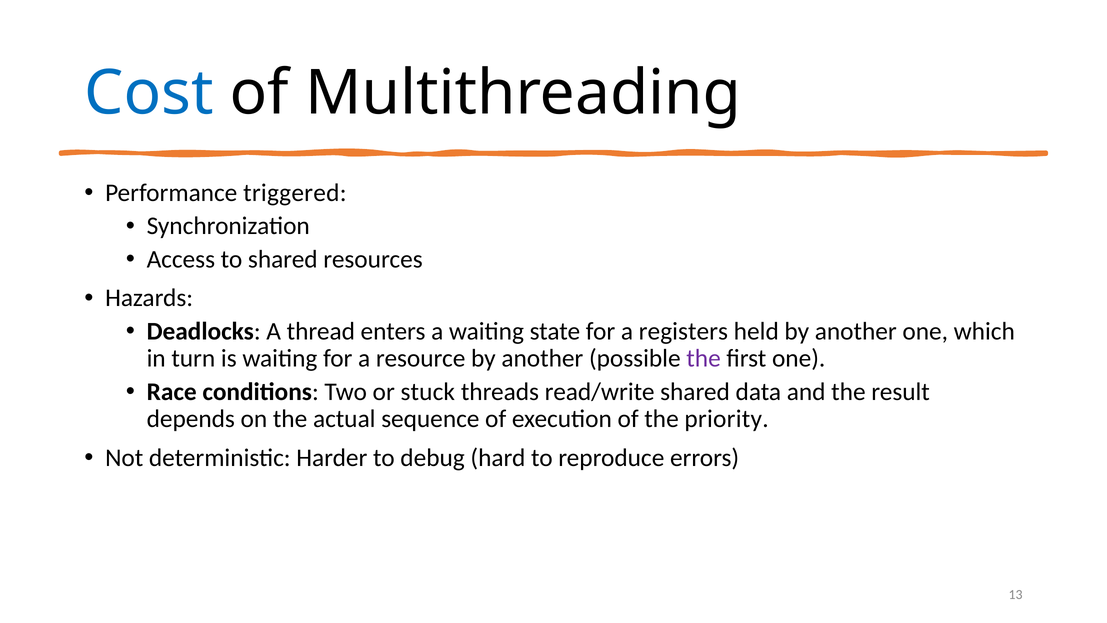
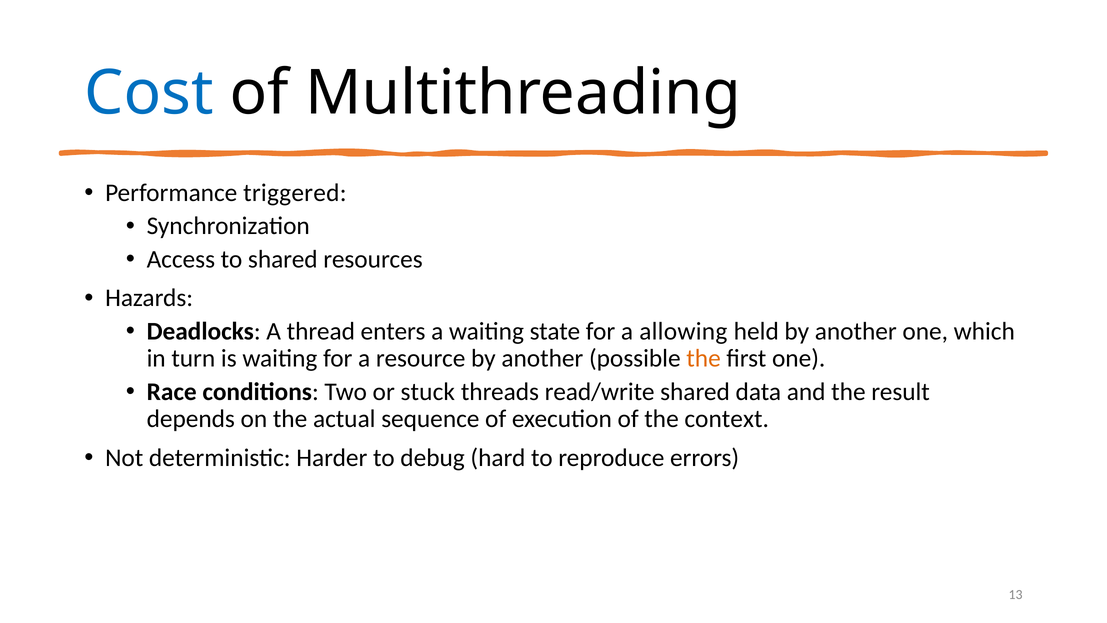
registers: registers -> allowing
the at (704, 358) colour: purple -> orange
priority: priority -> context
